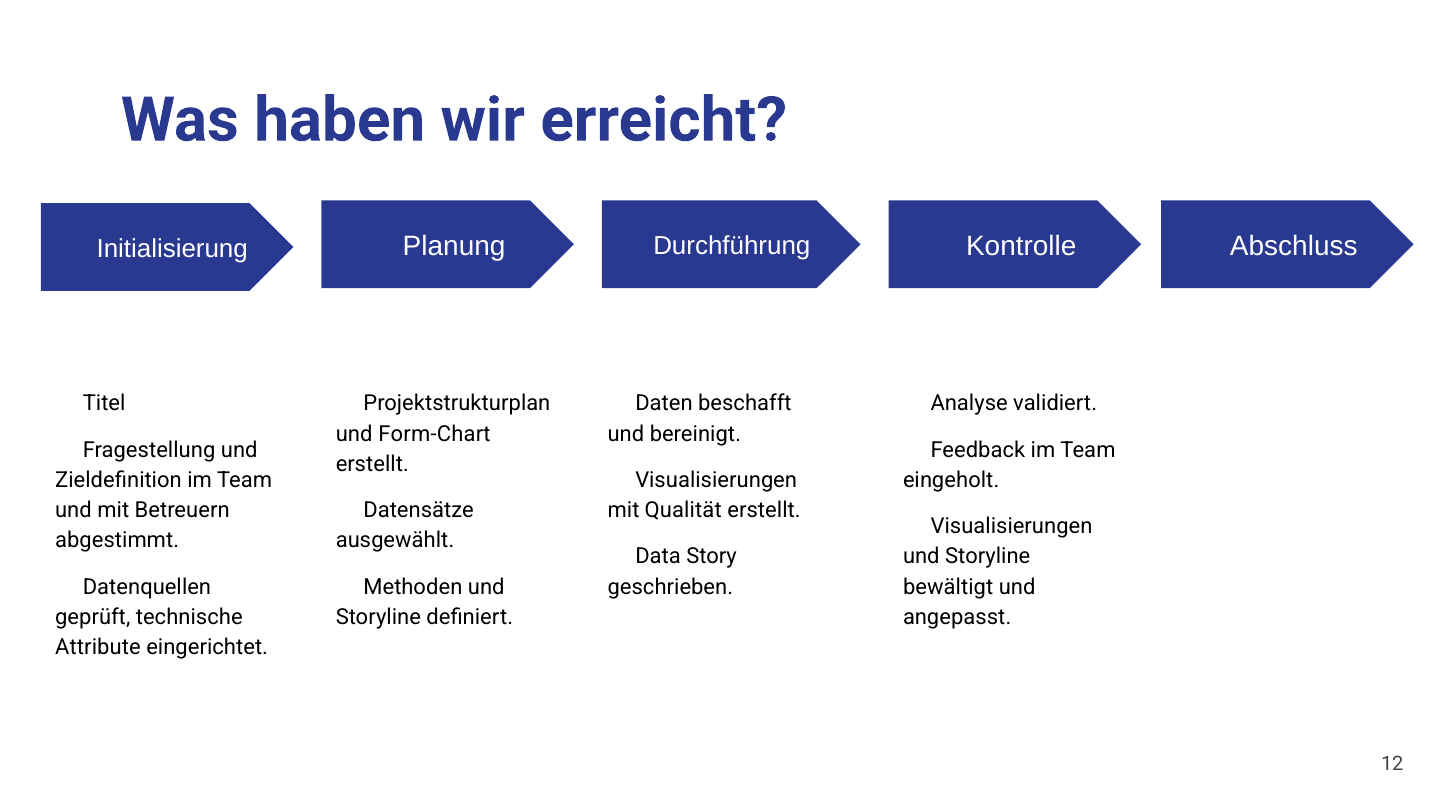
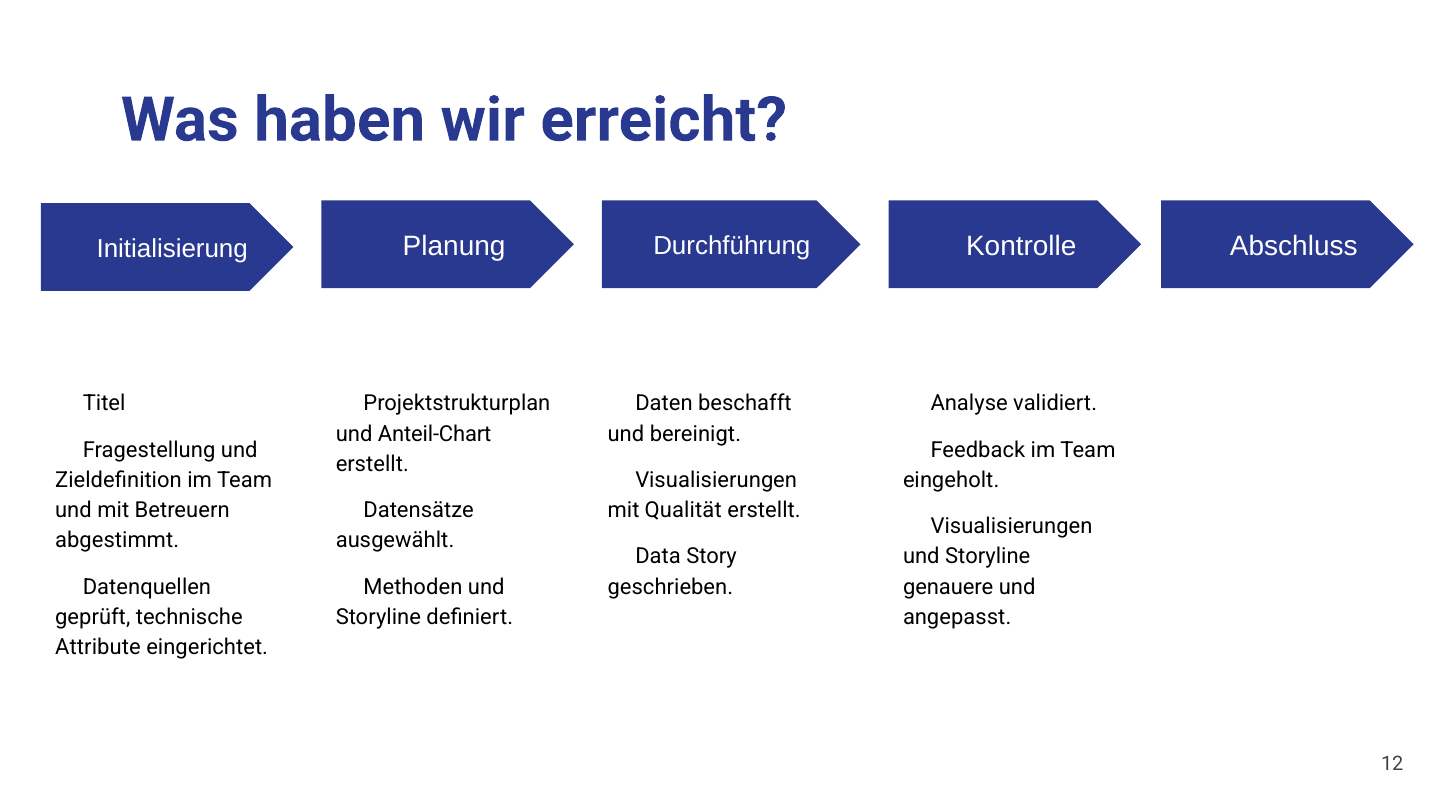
Form-Chart: Form-Chart -> Anteil-Chart
bewältigt: bewältigt -> genauere
